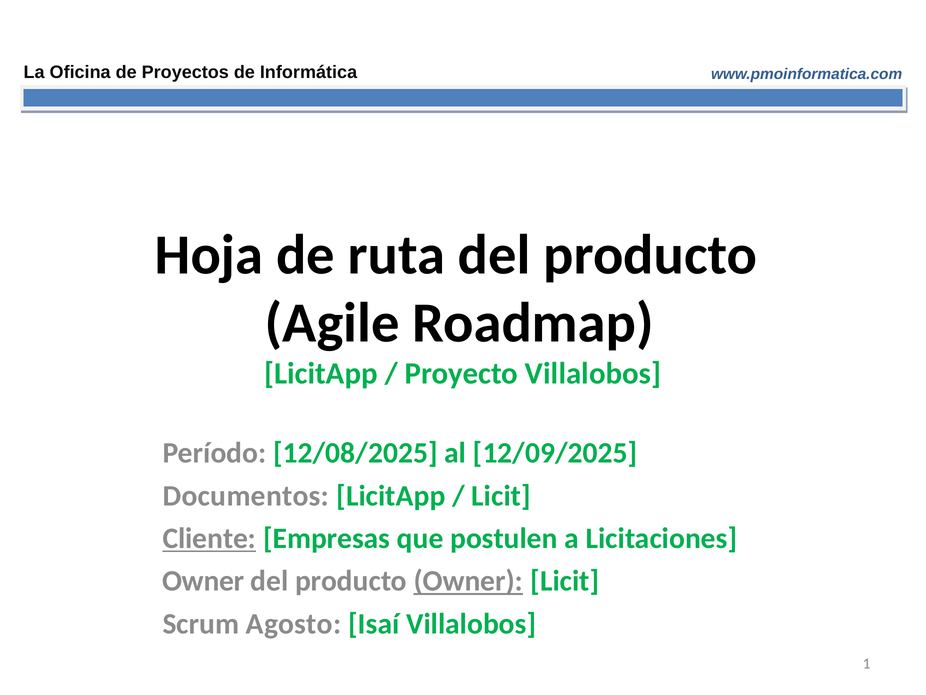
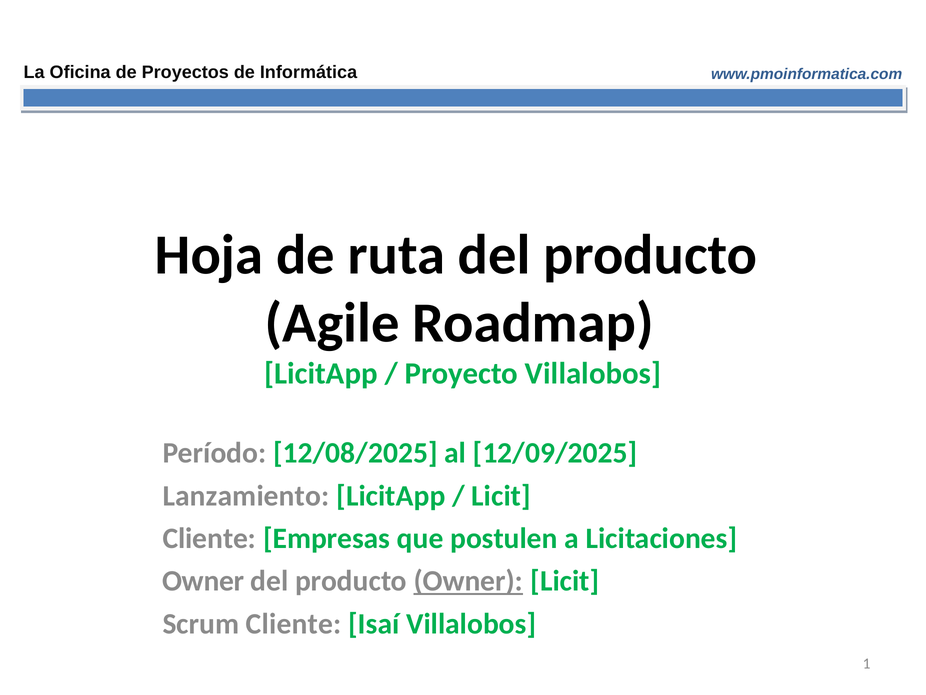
Documentos: Documentos -> Lanzamiento
Cliente at (209, 538) underline: present -> none
Scrum Agosto: Agosto -> Cliente
